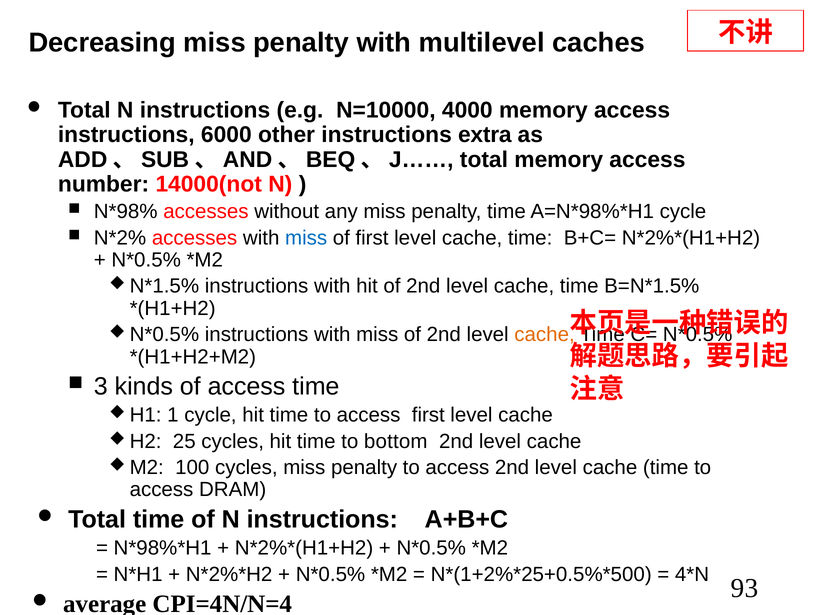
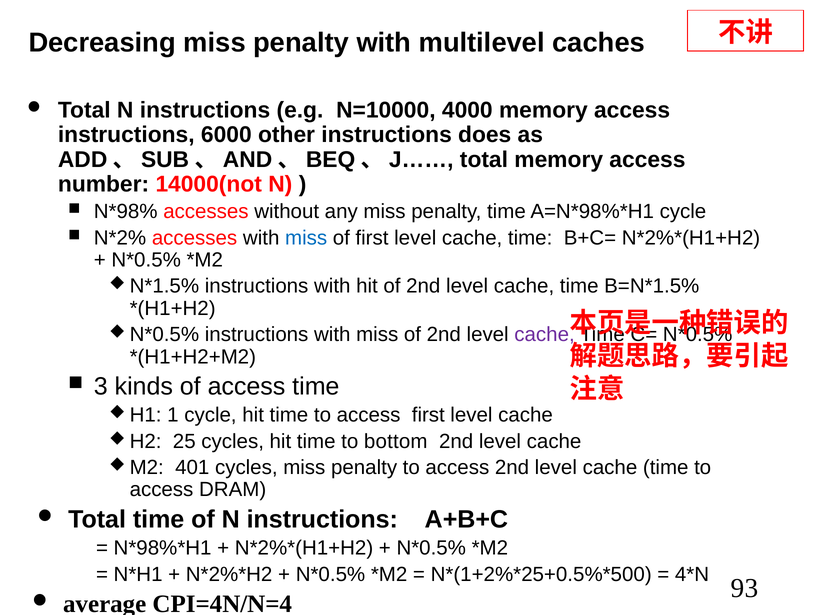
extra: extra -> does
cache at (545, 335) colour: orange -> purple
100: 100 -> 401
